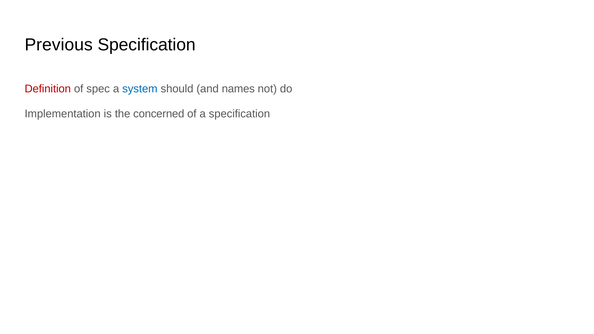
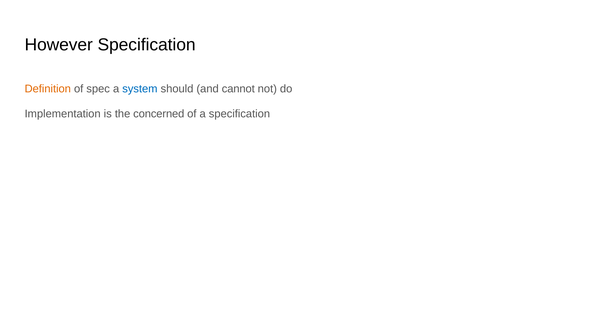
Previous: Previous -> However
Definition colour: red -> orange
names: names -> cannot
